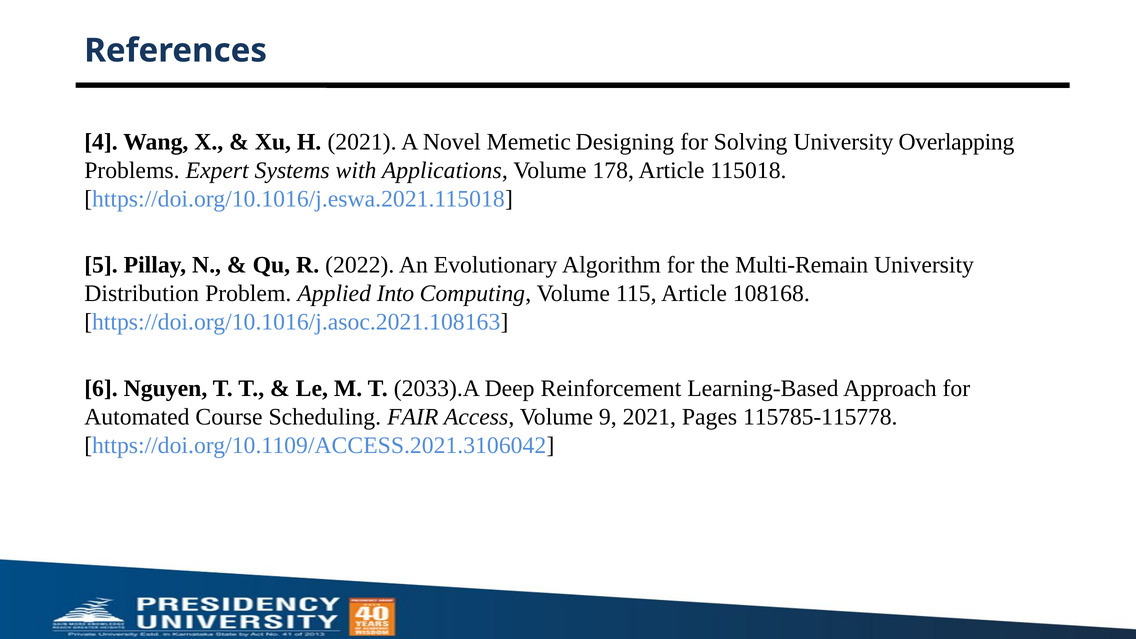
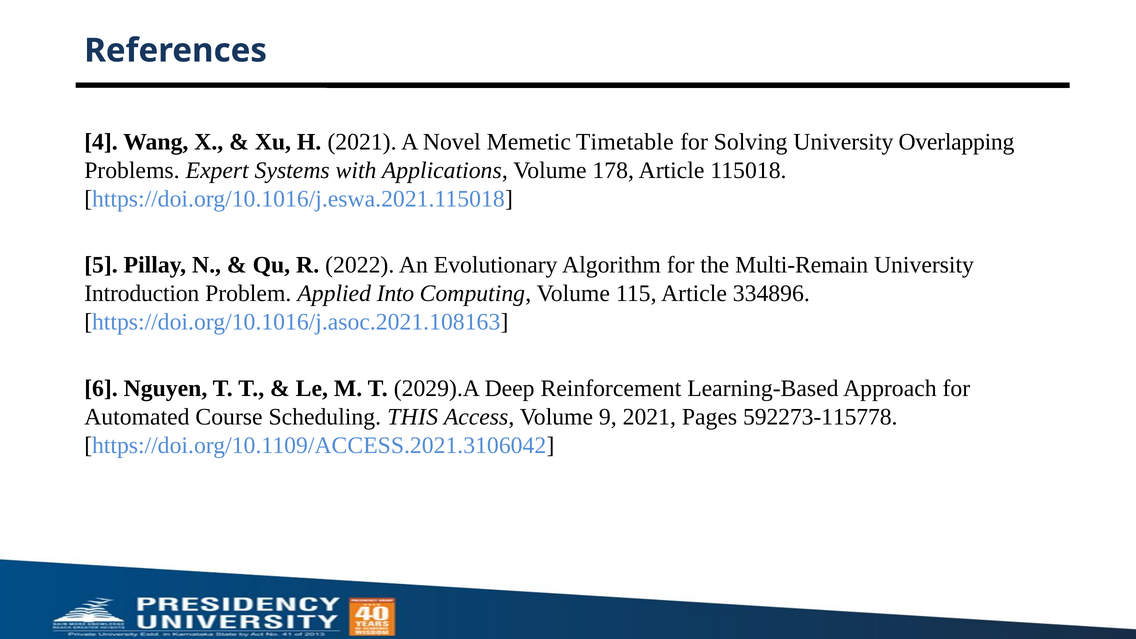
Designing: Designing -> Timetable
Distribution: Distribution -> Introduction
108168: 108168 -> 334896
2033).A: 2033).A -> 2029).A
FAIR: FAIR -> THIS
115785-115778: 115785-115778 -> 592273-115778
